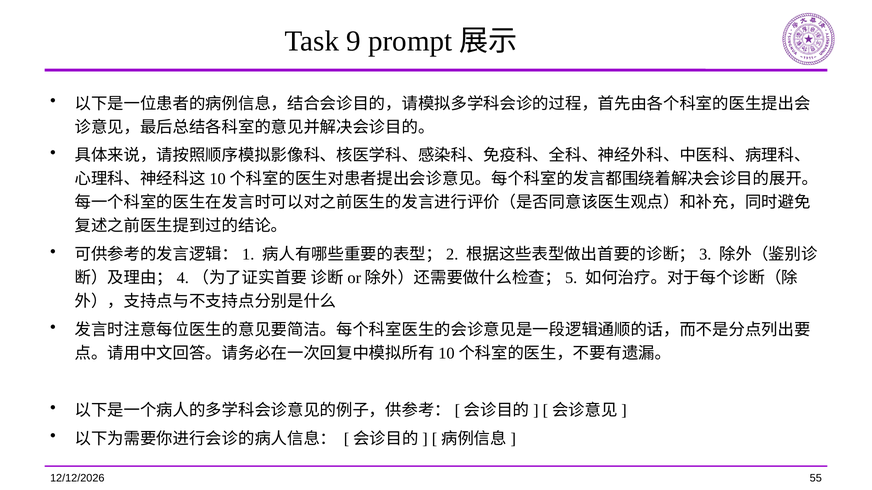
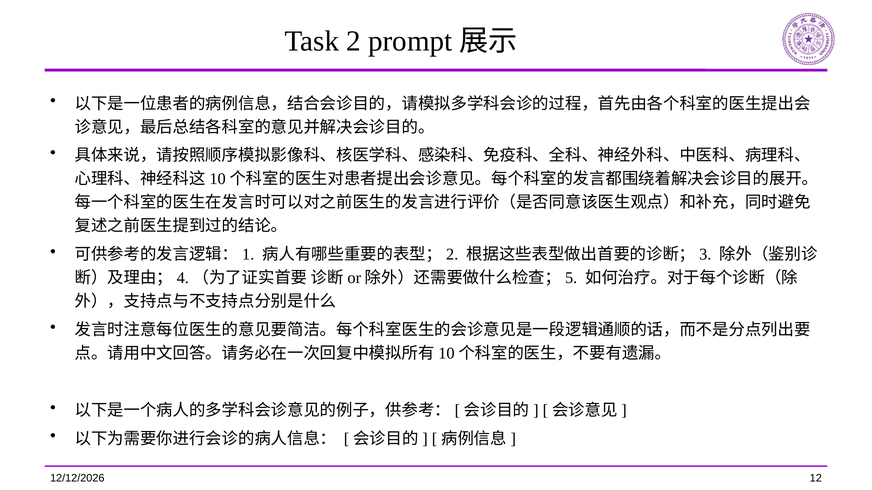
9: 9 -> 2
55: 55 -> 12
